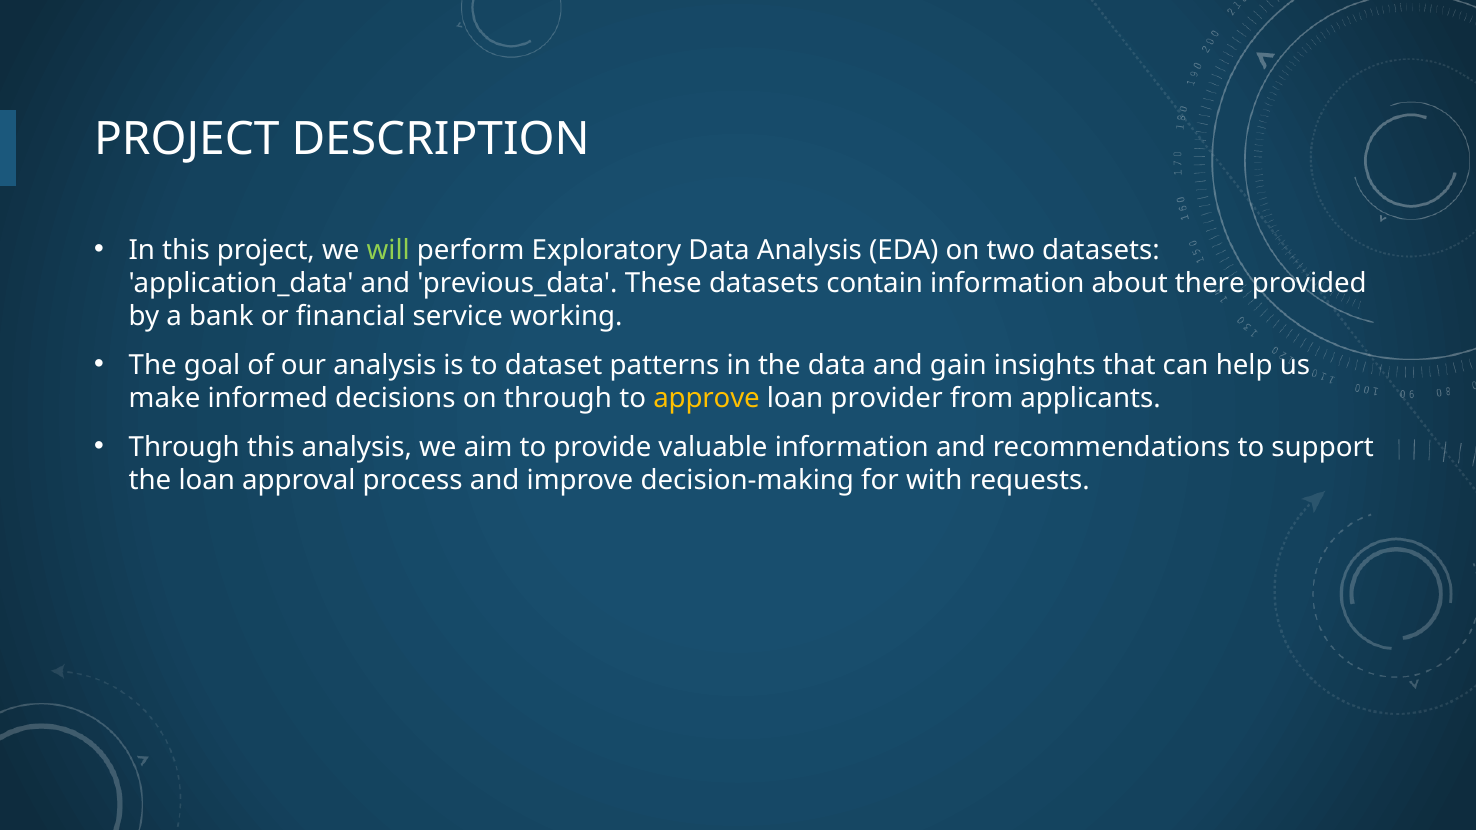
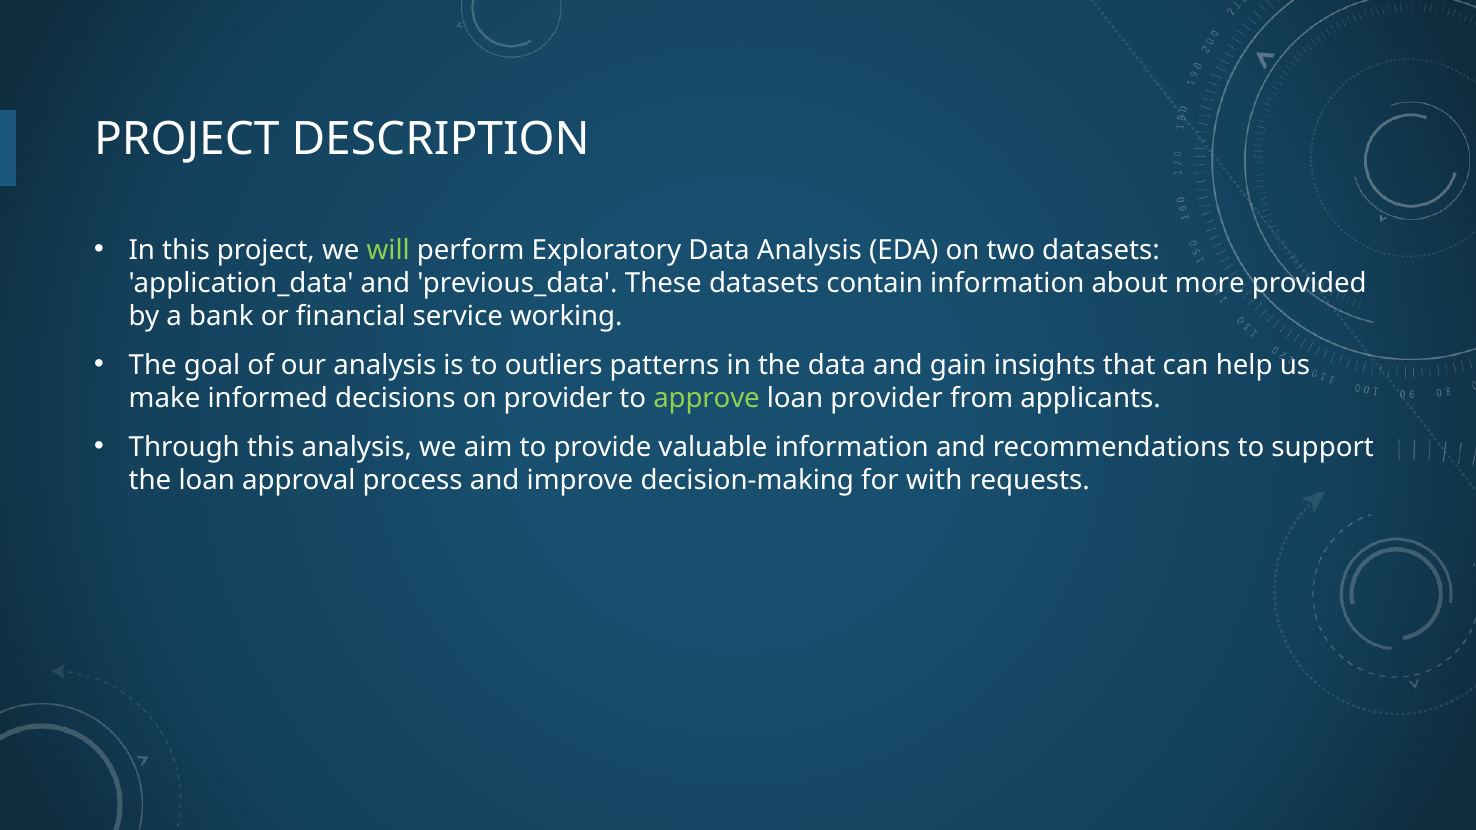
there: there -> more
dataset: dataset -> outliers
on through: through -> provider
approve colour: yellow -> light green
